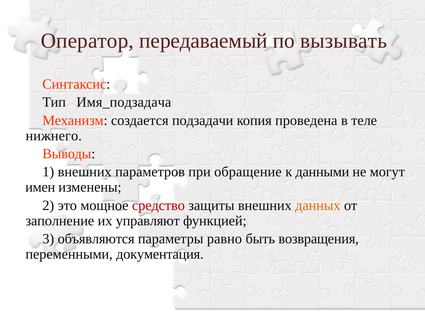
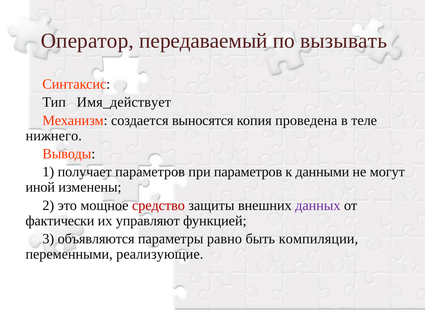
Имя_подзадача: Имя_подзадача -> Имя_действует
подзадачи: подзадачи -> выносятся
1 внешних: внешних -> получает
при обращение: обращение -> параметров
имен: имен -> иной
данных colour: orange -> purple
заполнение: заполнение -> фактически
возвращения: возвращения -> компиляции
документация: документация -> реализующие
